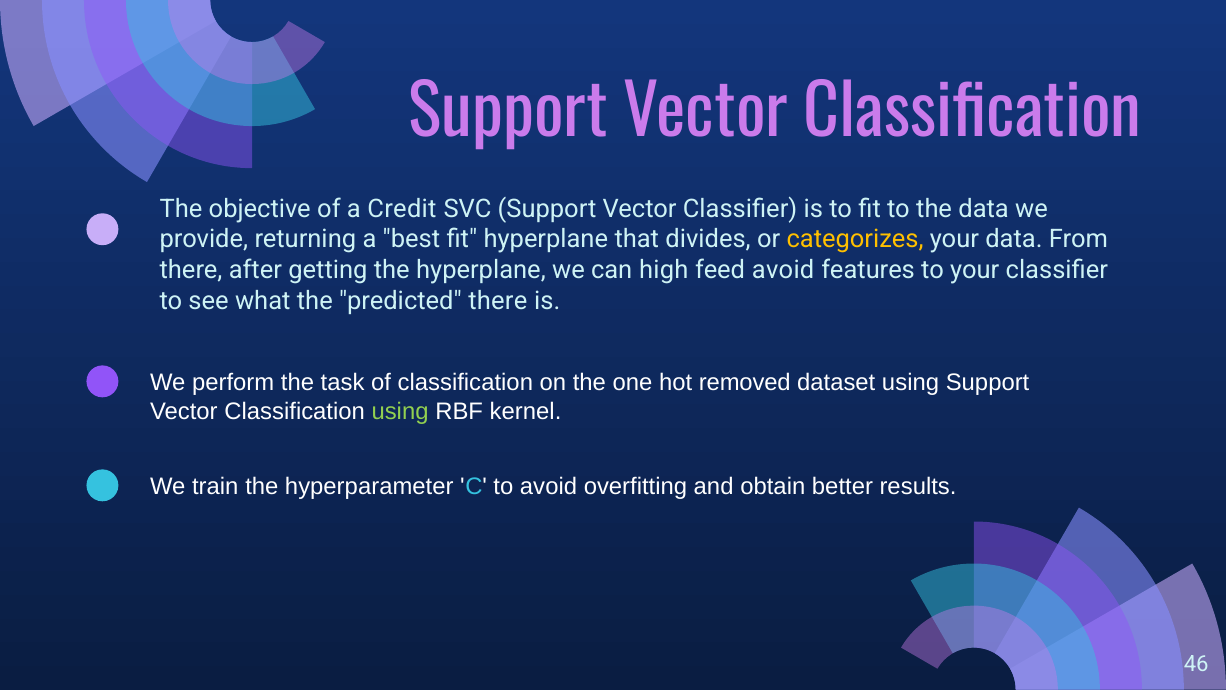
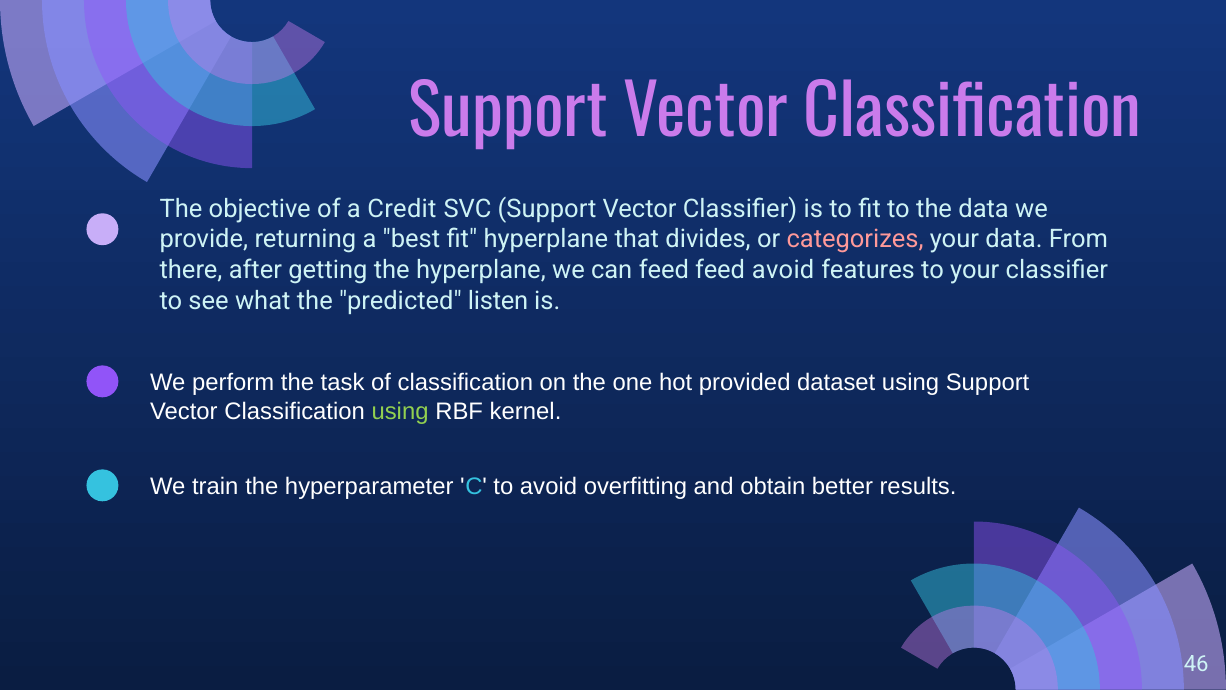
categorizes colour: yellow -> pink
can high: high -> feed
predicted there: there -> listen
removed: removed -> provided
